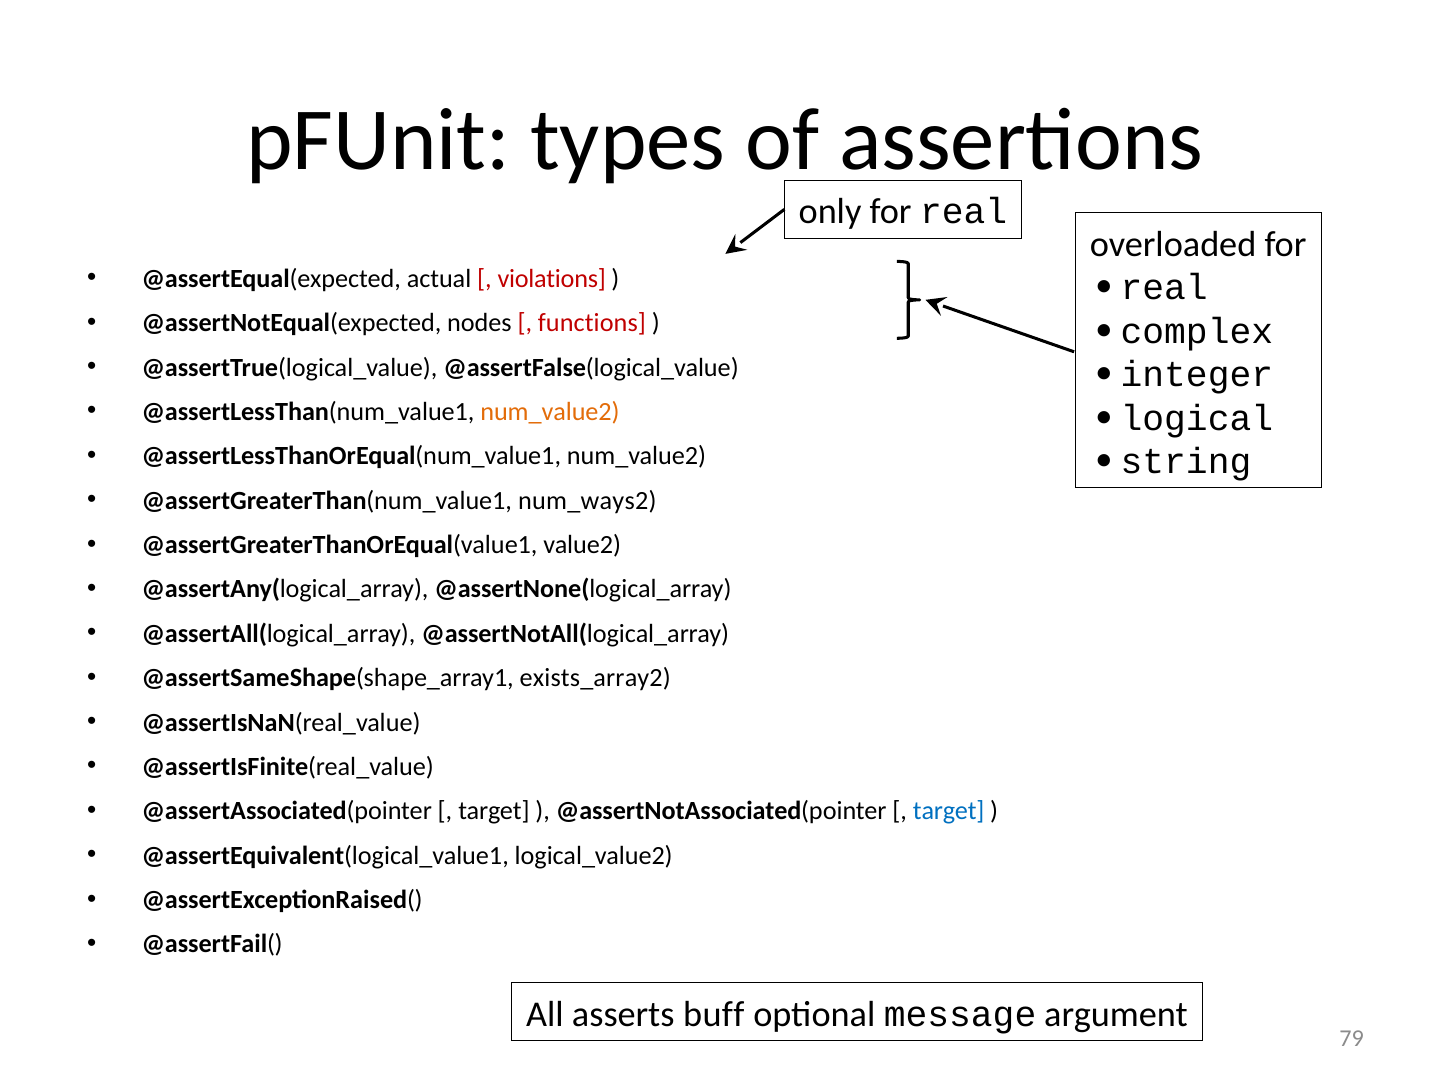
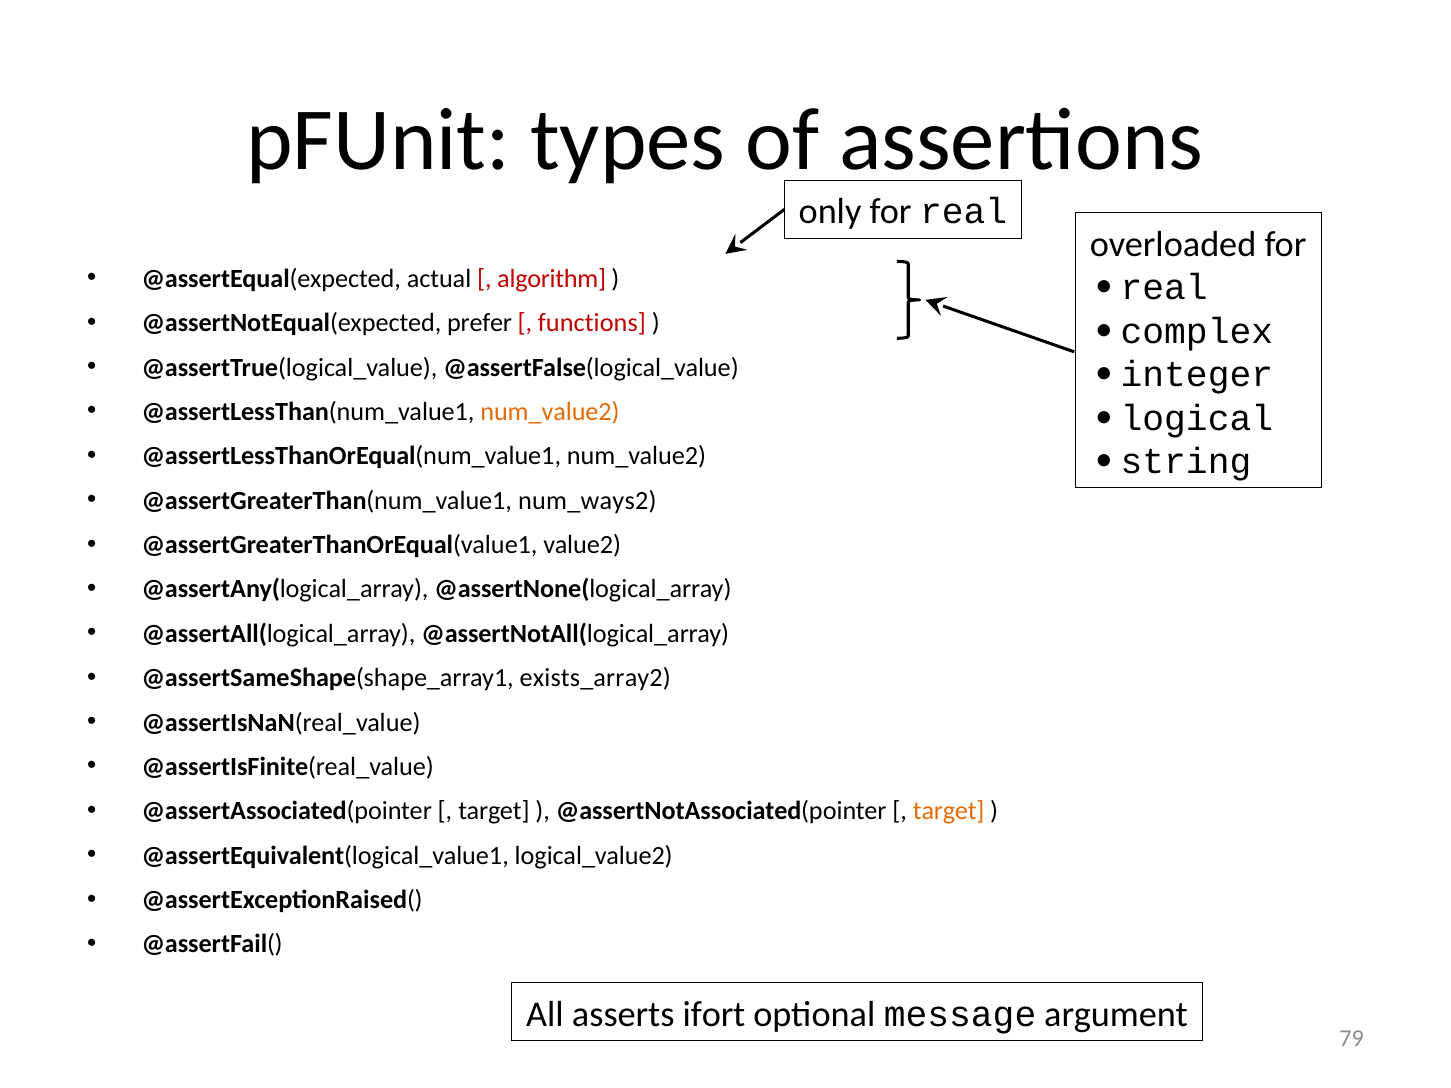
violations: violations -> algorithm
nodes: nodes -> prefer
target at (949, 811) colour: blue -> orange
buff: buff -> ifort
